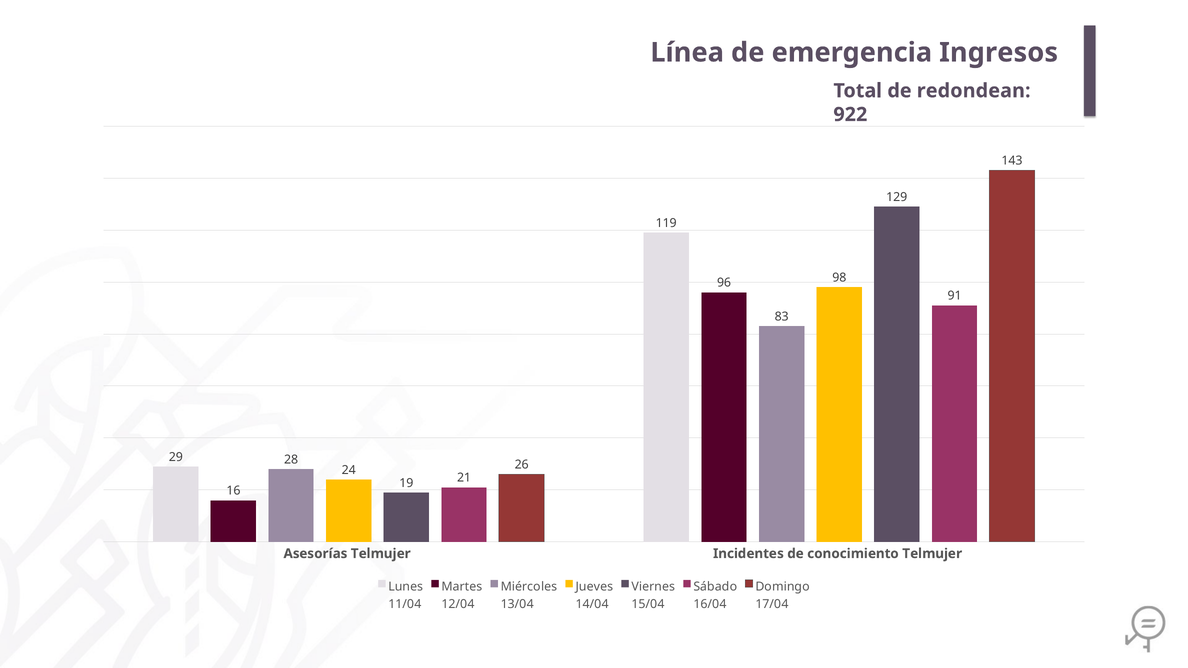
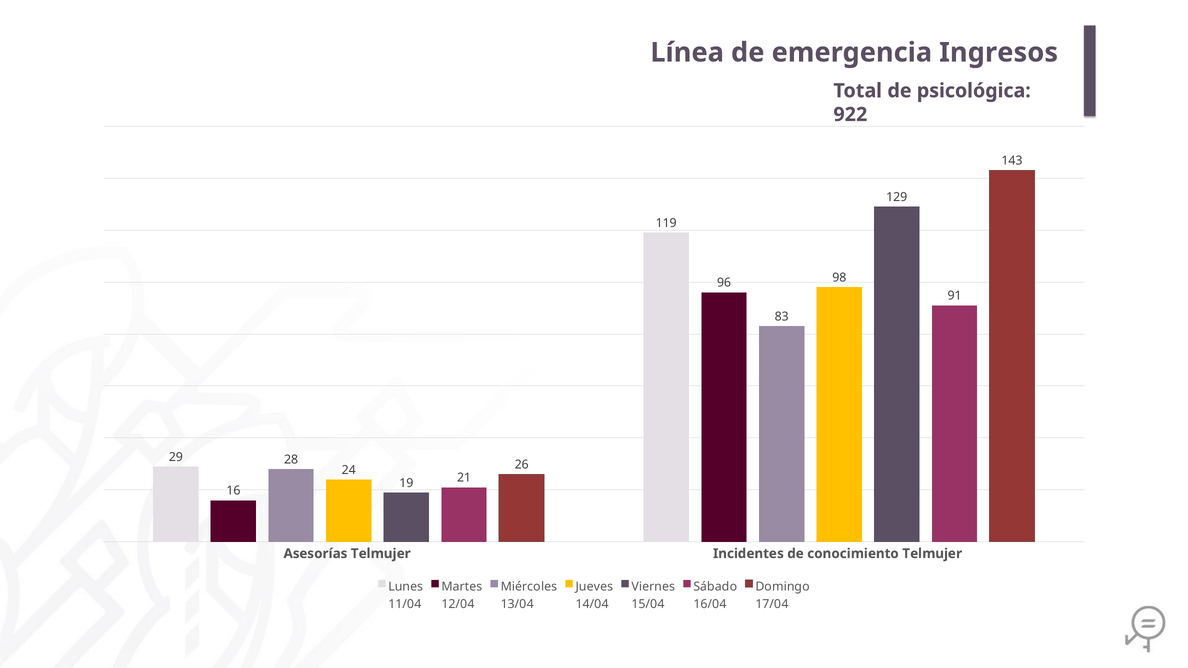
redondean: redondean -> psicológica
